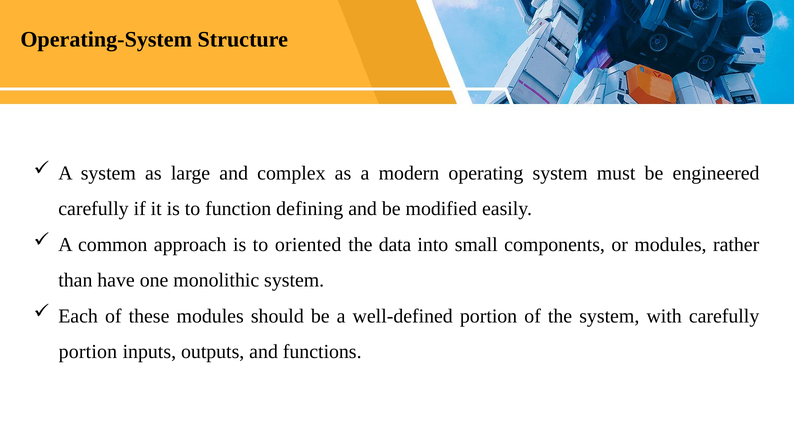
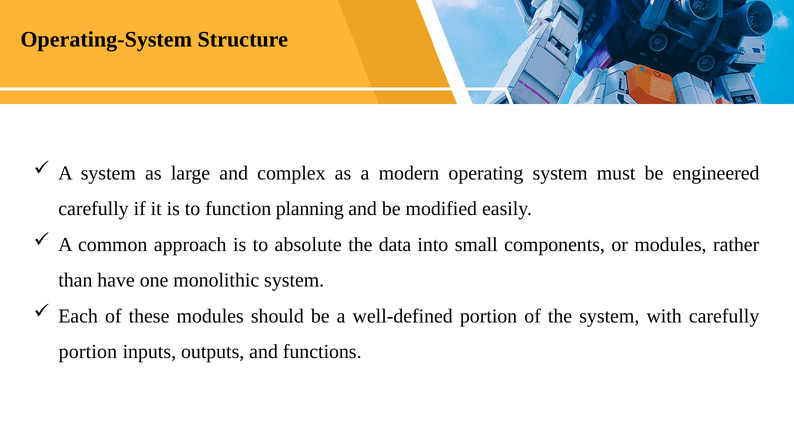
defining: defining -> planning
oriented: oriented -> absolute
